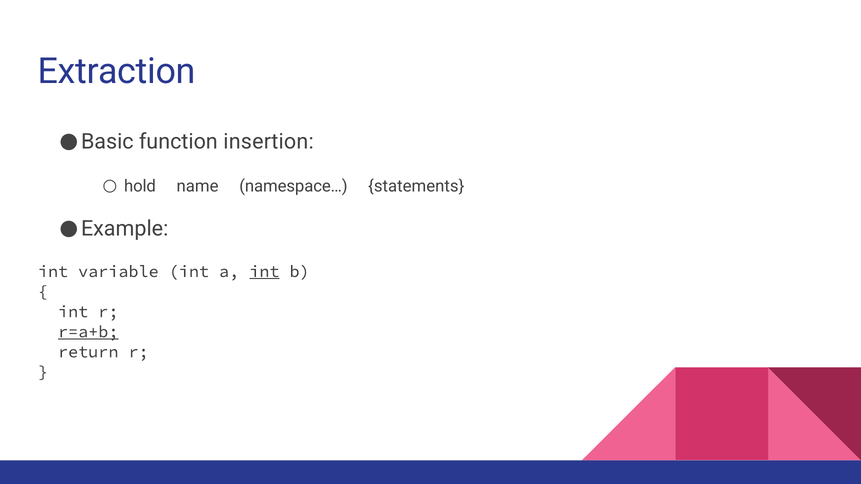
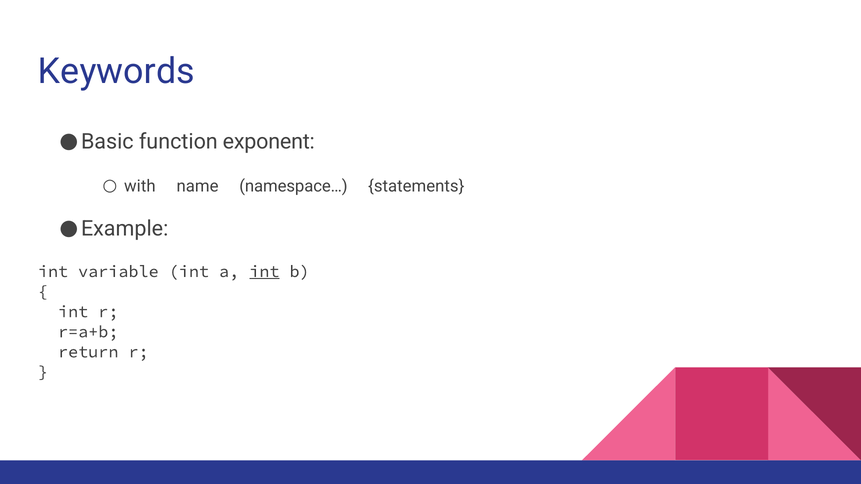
Extraction: Extraction -> Keywords
insertion: insertion -> exponent
hold: hold -> with
r=a+b underline: present -> none
